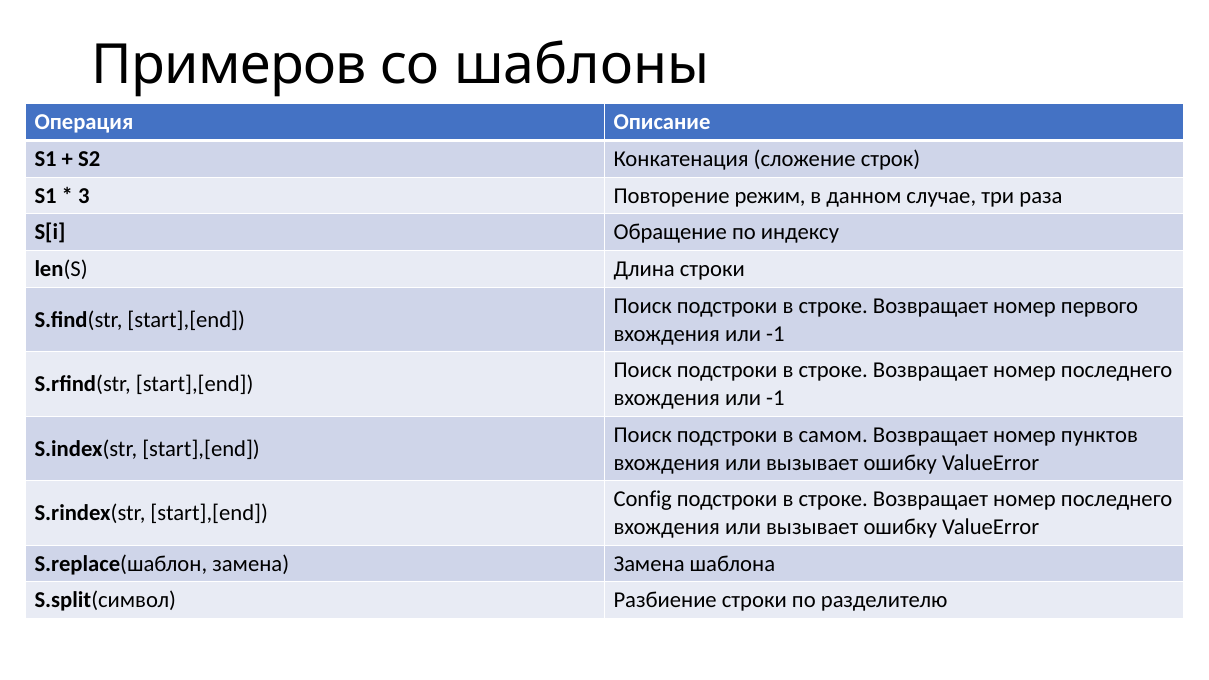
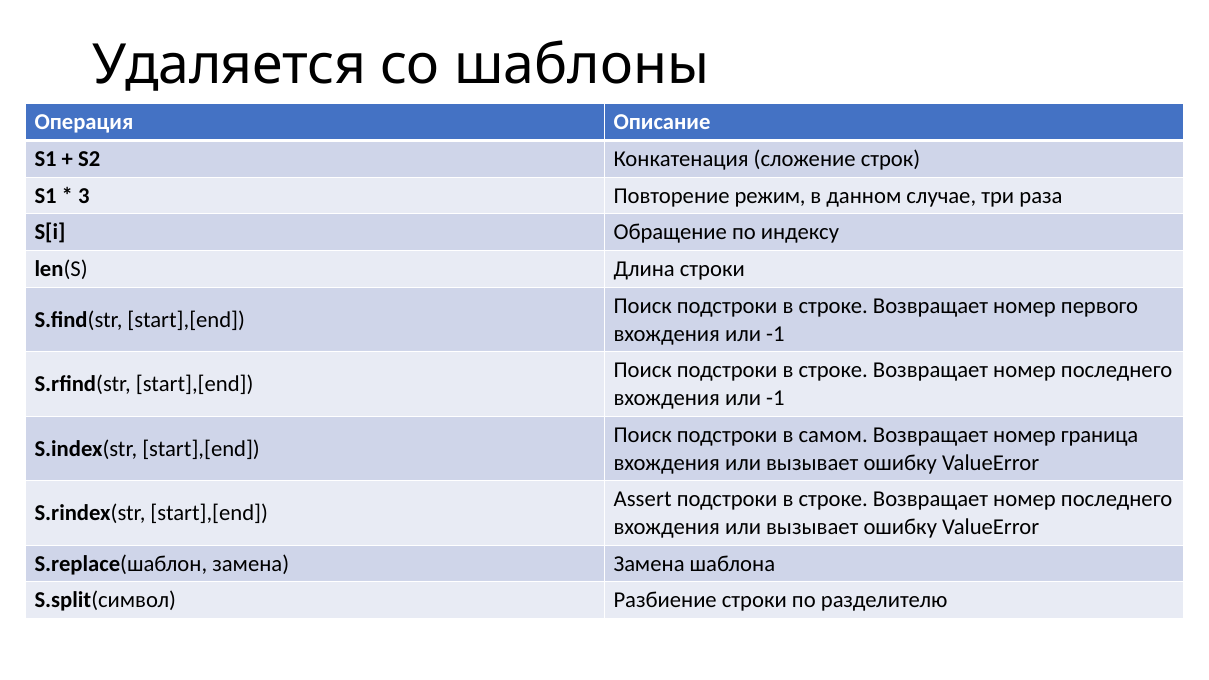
Примеров: Примеров -> Удаляется
пунктов: пунктов -> граница
Config: Config -> Assert
